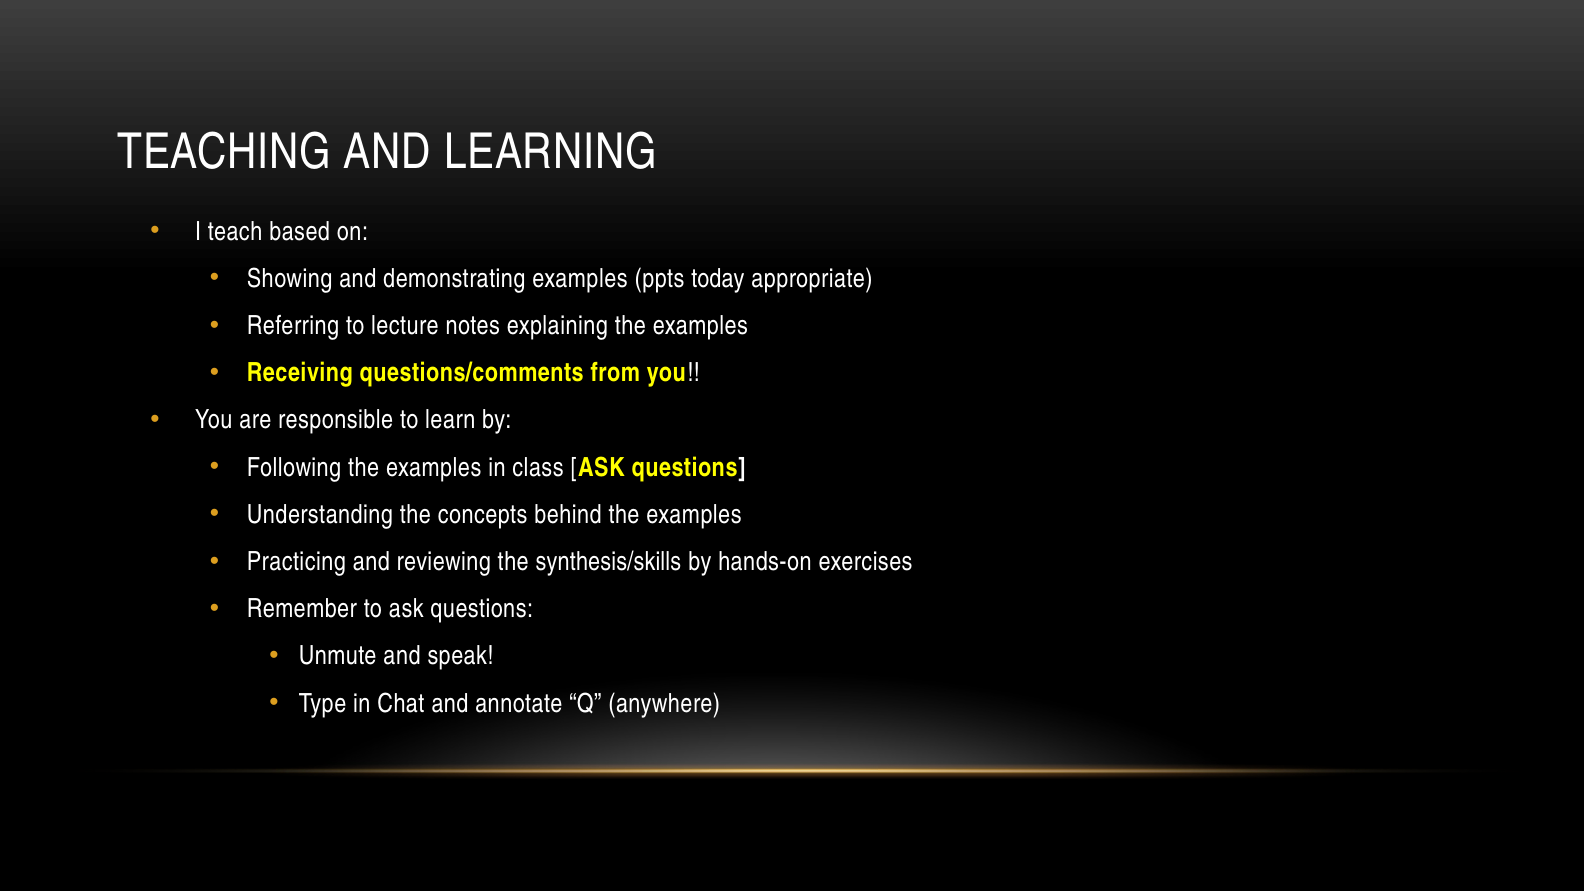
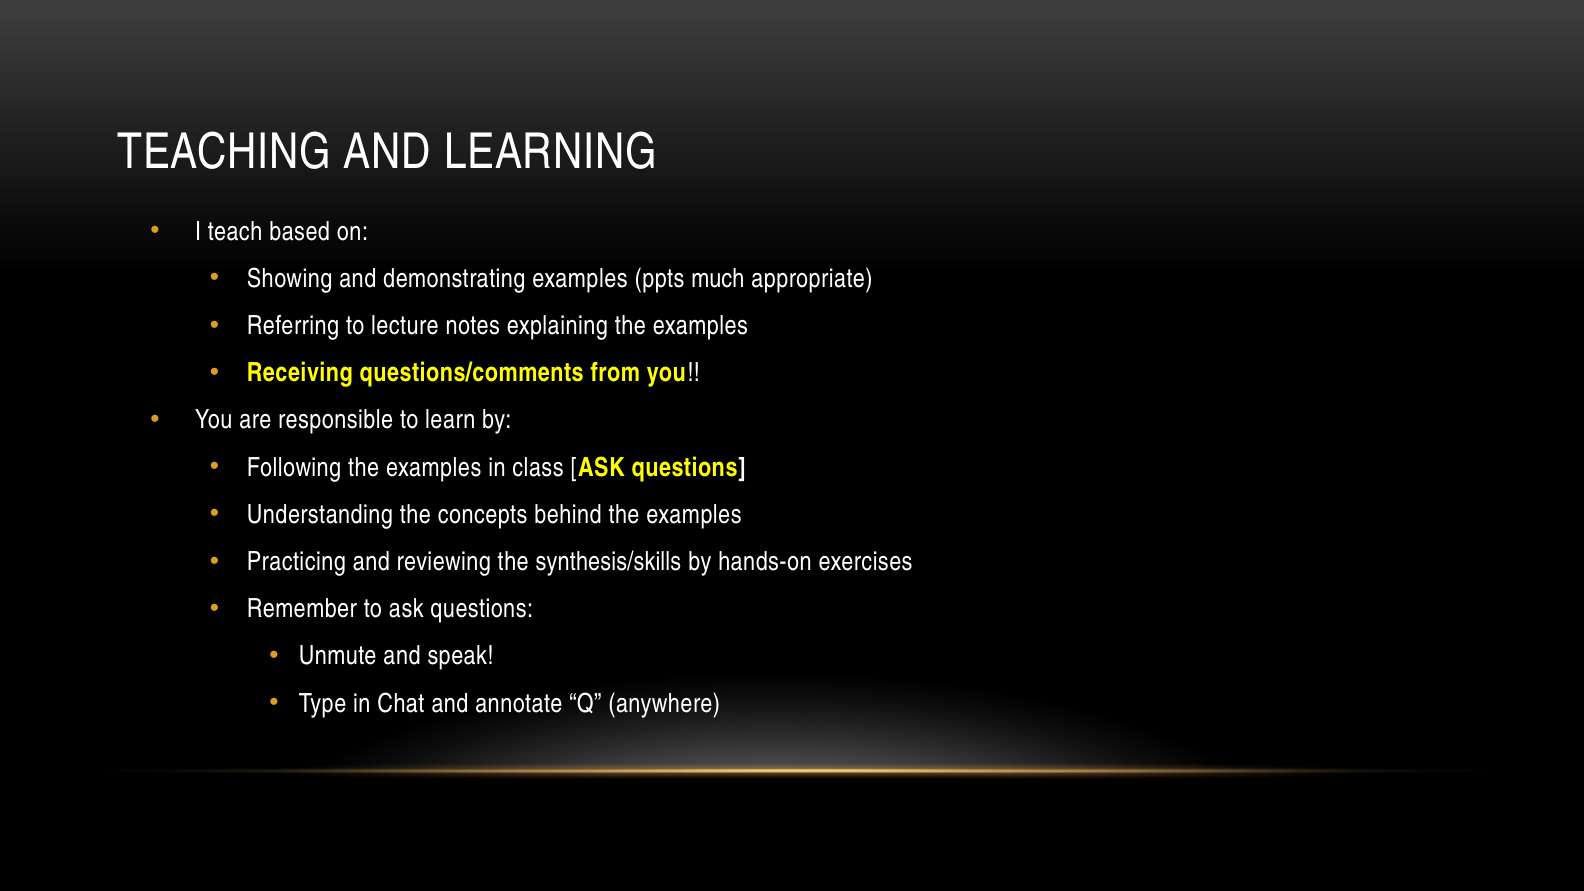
today: today -> much
